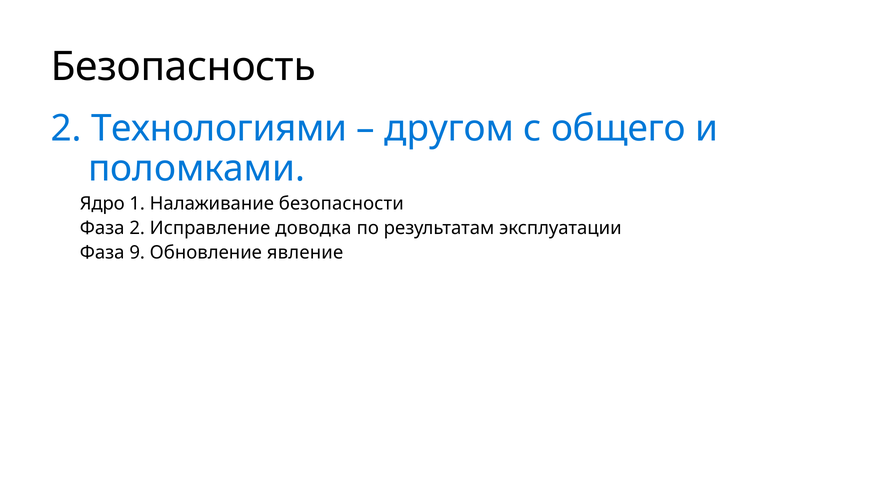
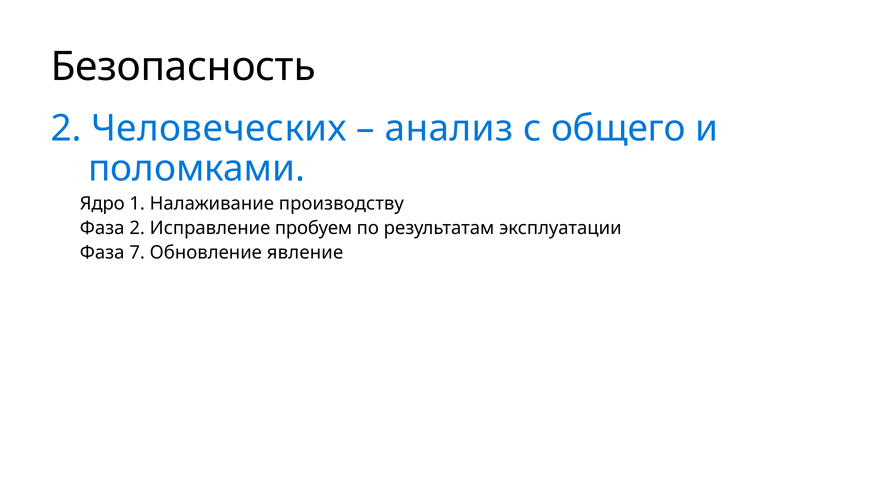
Технологиями: Технологиями -> Человеческих
другом: другом -> анализ
безопасности: безопасности -> производству
доводка: доводка -> пробуем
9: 9 -> 7
